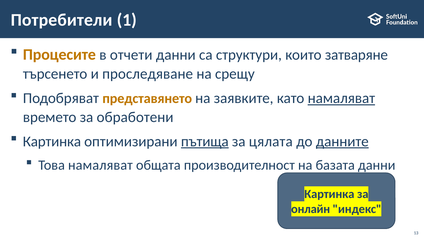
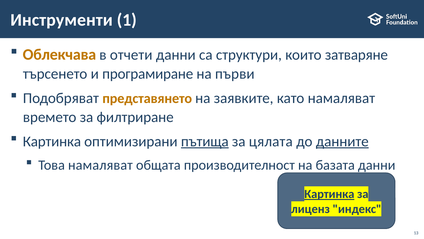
Потребители: Потребители -> Инструменти
Процесите: Процесите -> Облекчава
проследяване: проследяване -> програмиране
срещу: срещу -> първи
намаляват at (341, 98) underline: present -> none
обработени: обработени -> филтриране
Картинка at (329, 194) underline: none -> present
онлайн: онлайн -> лиценз
